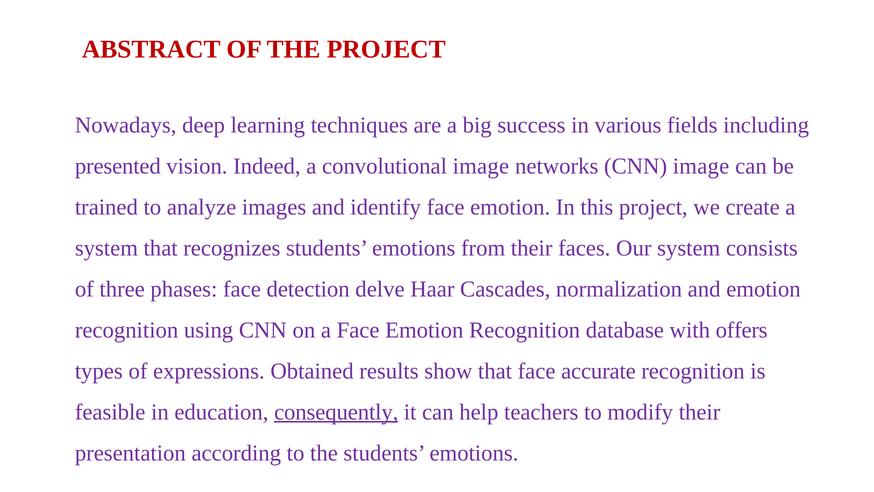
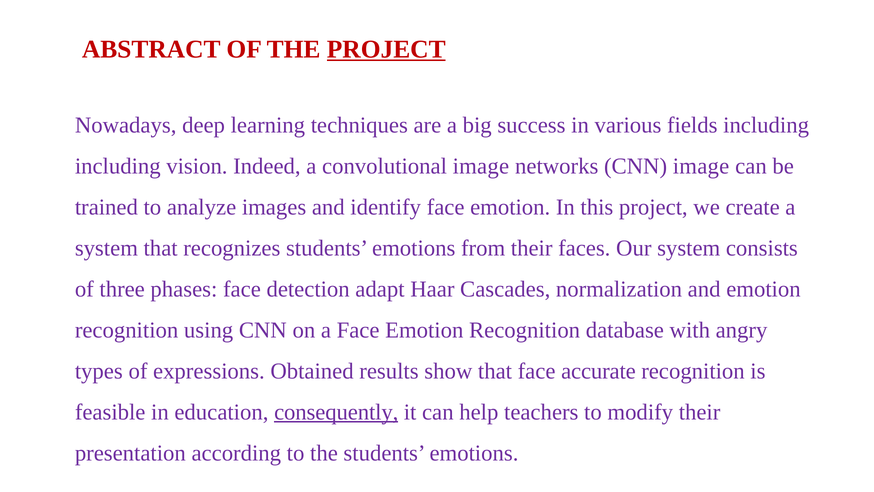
PROJECT at (386, 49) underline: none -> present
presented at (118, 166): presented -> including
delve: delve -> adapt
offers: offers -> angry
